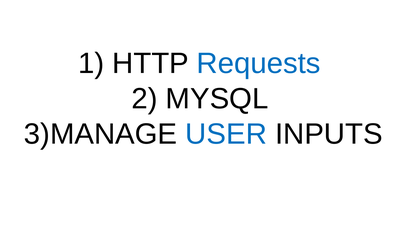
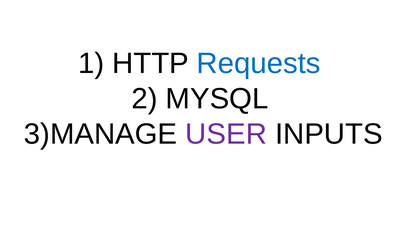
USER colour: blue -> purple
